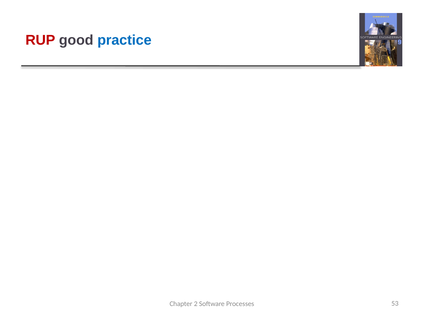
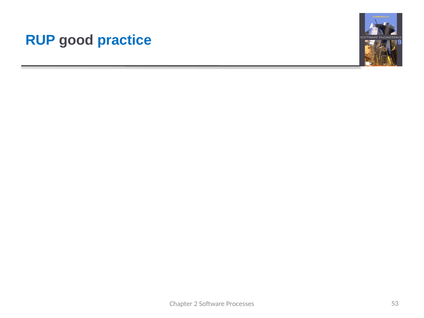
RUP colour: red -> blue
